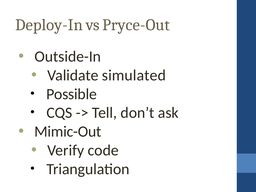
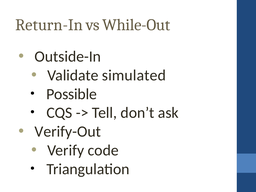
Deploy-In: Deploy-In -> Return-In
Pryce-Out: Pryce-Out -> While-Out
Mimic-Out: Mimic-Out -> Verify-Out
